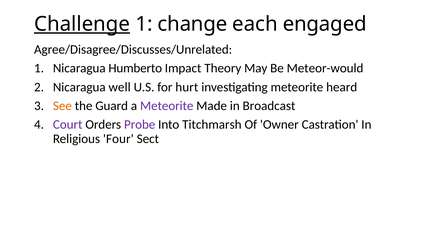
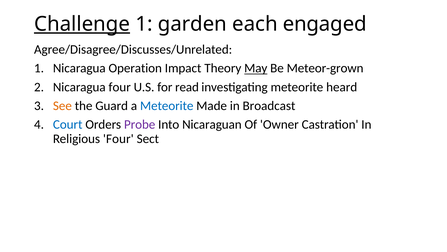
change: change -> garden
Humberto: Humberto -> Operation
May underline: none -> present
Meteor-would: Meteor-would -> Meteor-grown
Nicaragua well: well -> four
hurt: hurt -> read
Meteorite at (167, 106) colour: purple -> blue
Court colour: purple -> blue
Titchmarsh: Titchmarsh -> Nicaraguan
